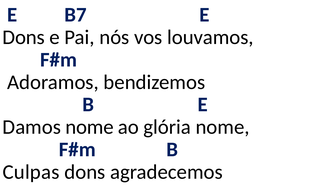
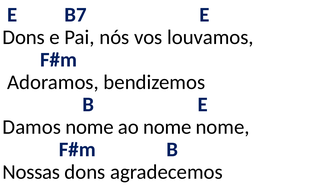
ao glória: glória -> nome
Culpas: Culpas -> Nossas
